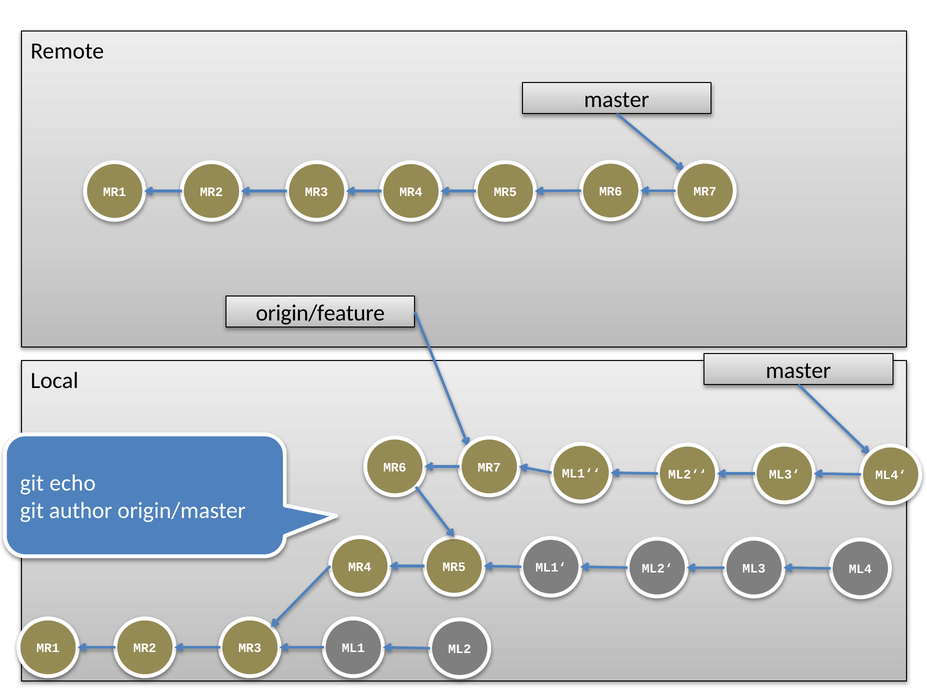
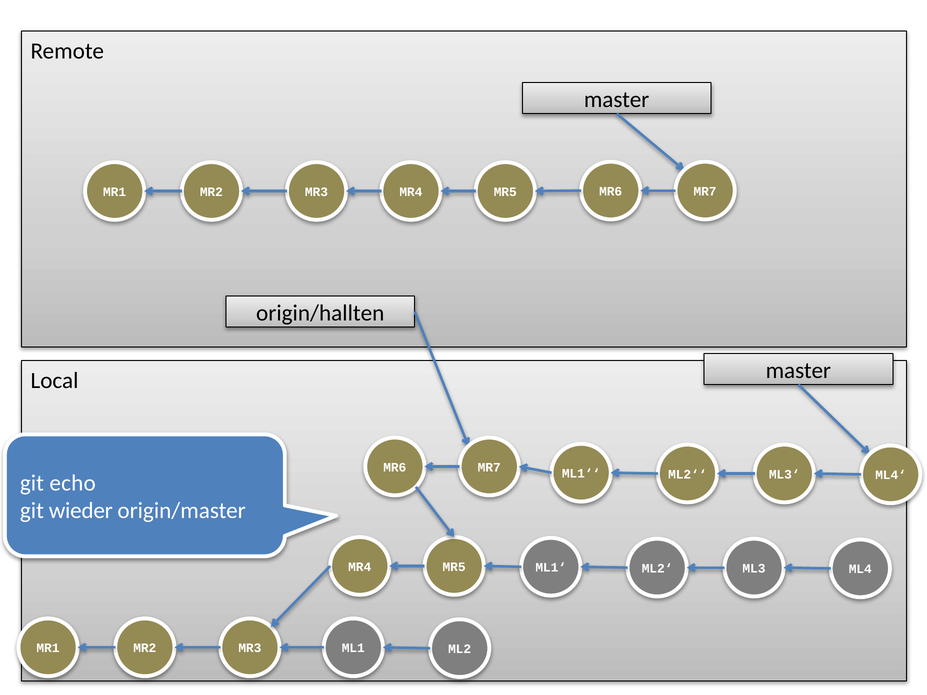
origin/feature: origin/feature -> origin/hallten
author: author -> wieder
